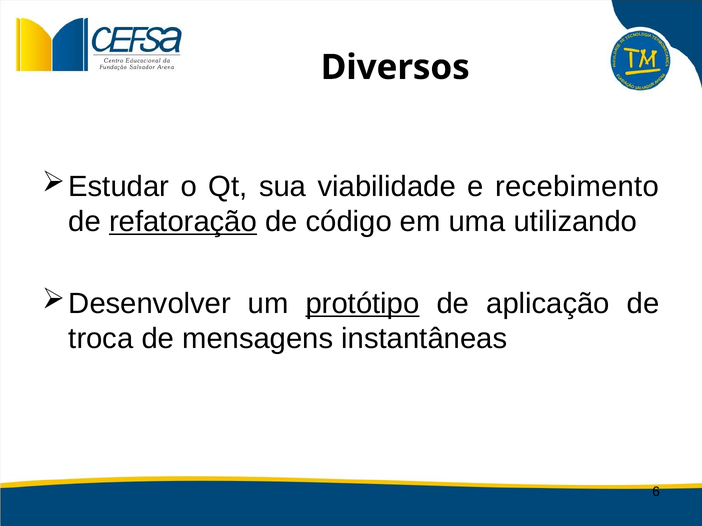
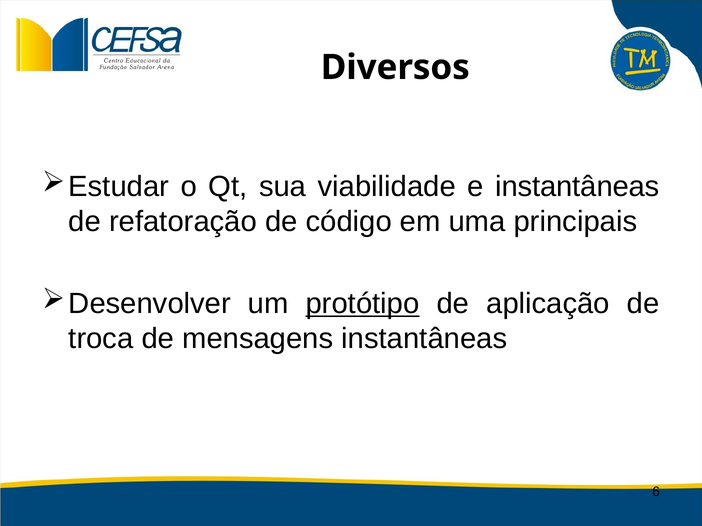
e recebimento: recebimento -> instantâneas
refatoração underline: present -> none
utilizando: utilizando -> principais
